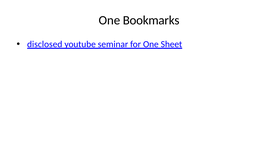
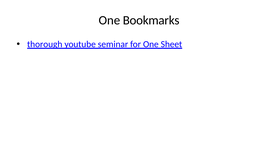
disclosed: disclosed -> thorough
